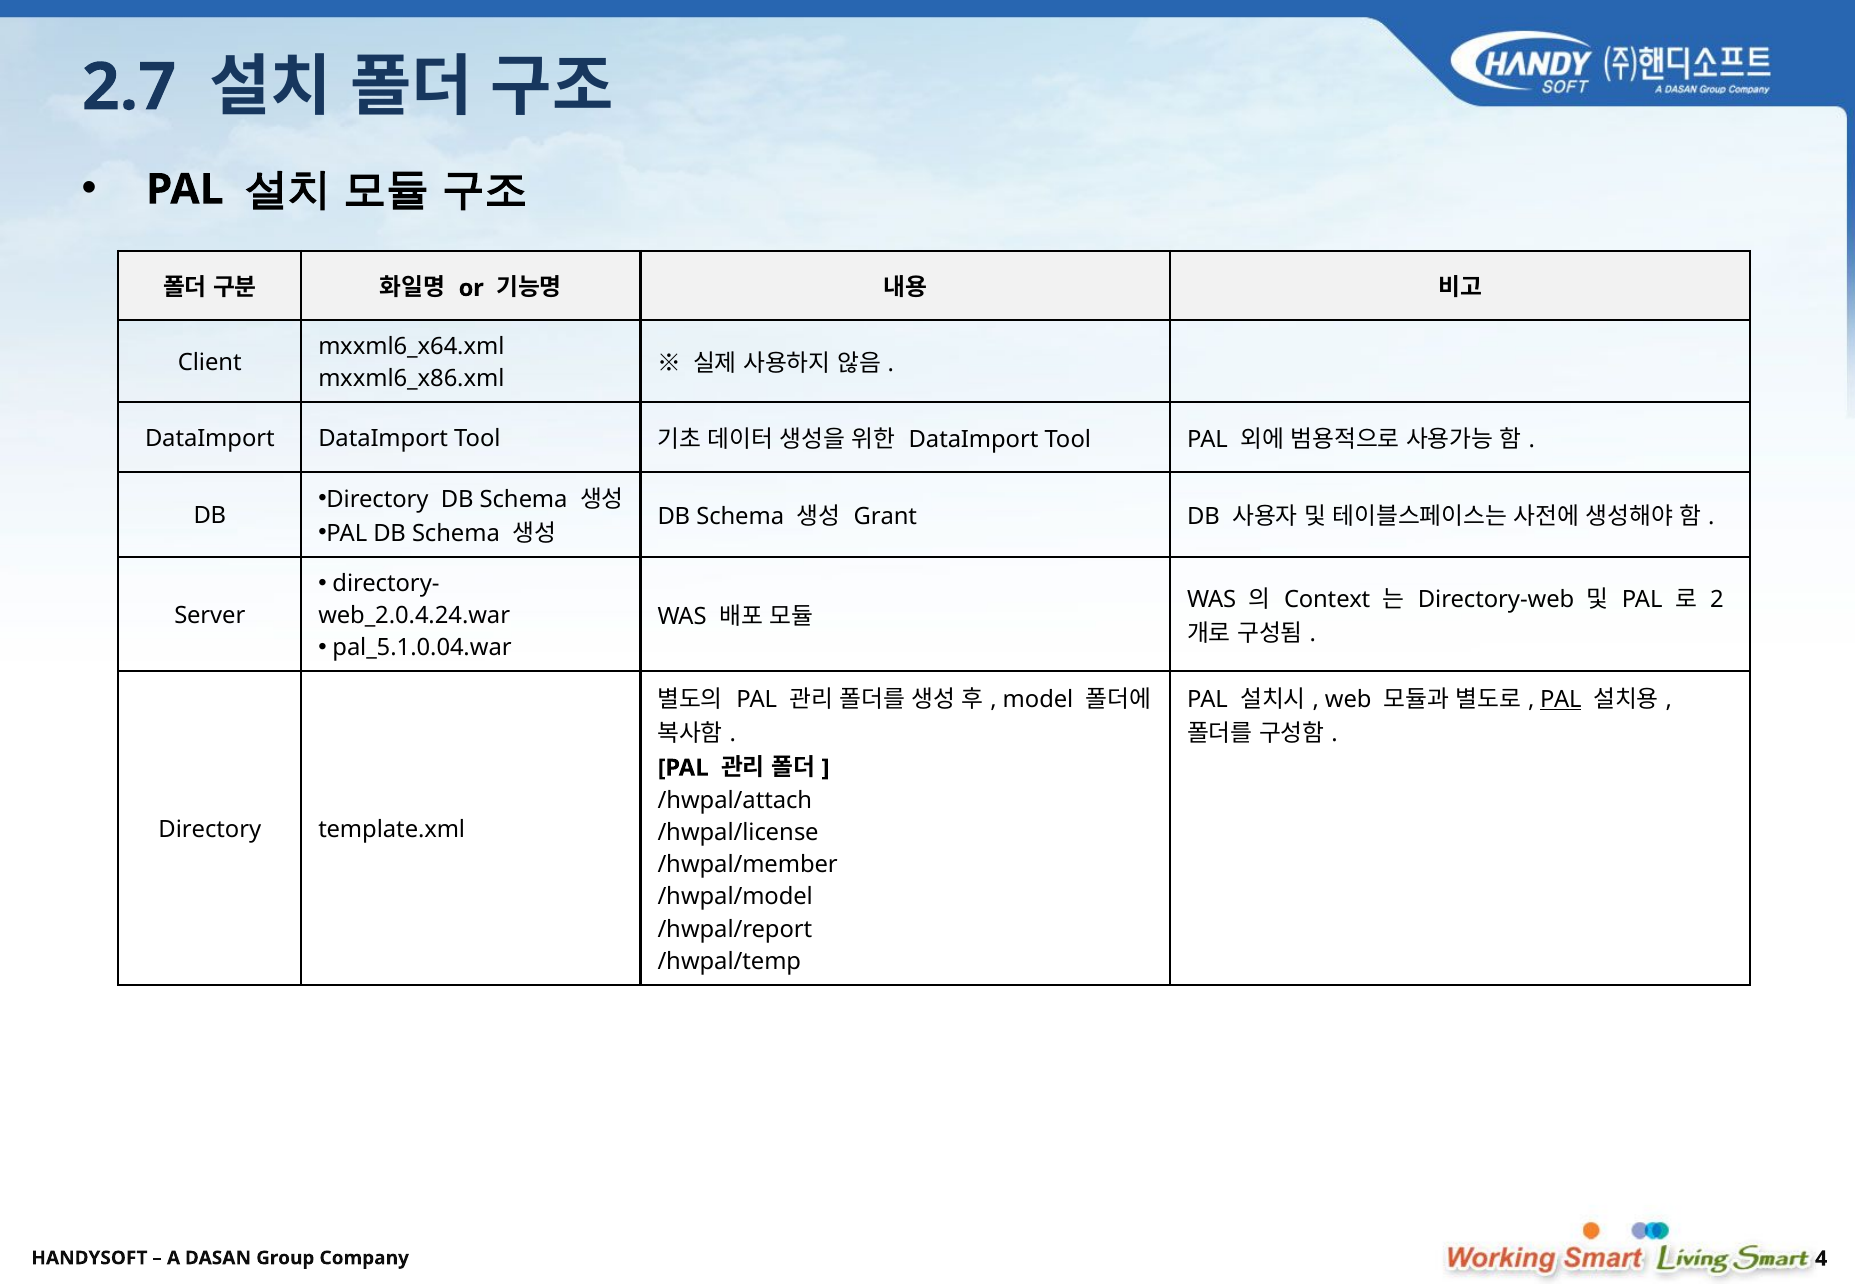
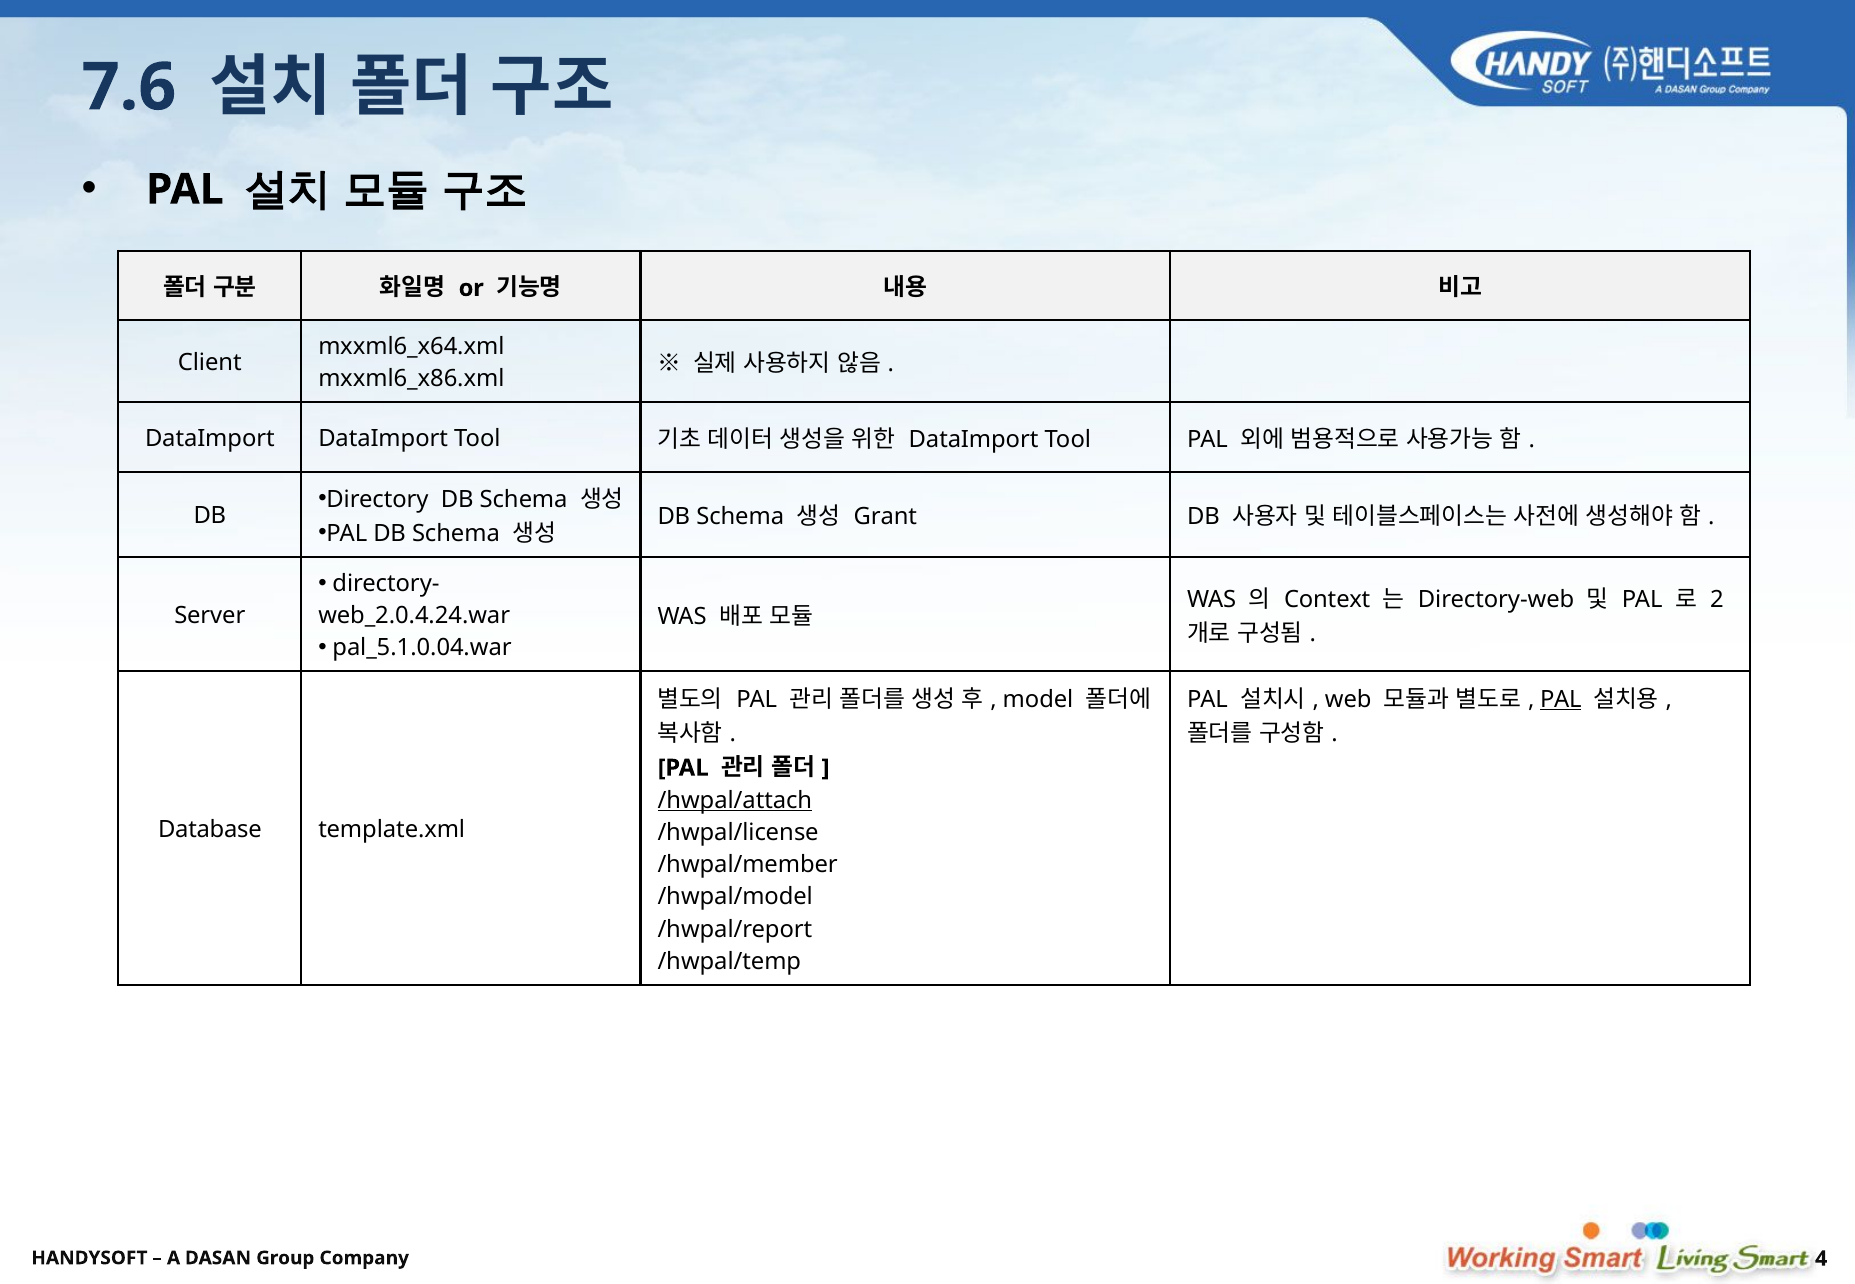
2.7: 2.7 -> 7.6
/hwpal/attach underline: none -> present
Directory at (210, 830): Directory -> Database
